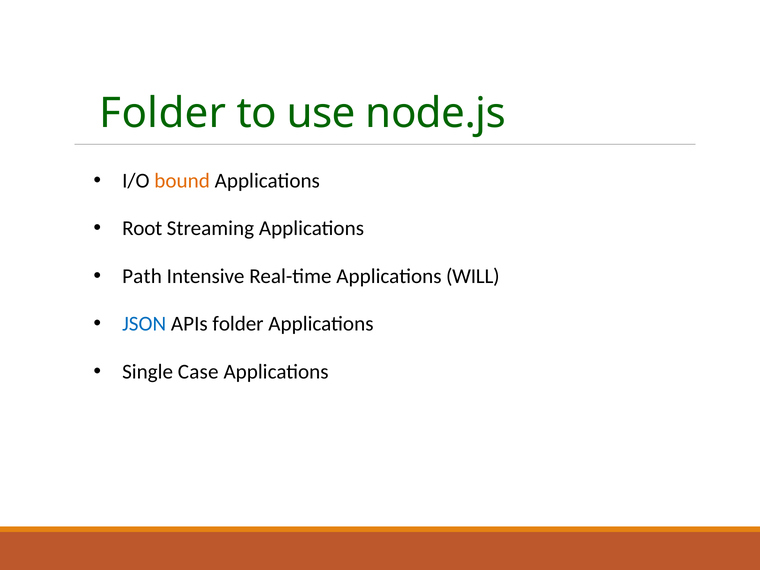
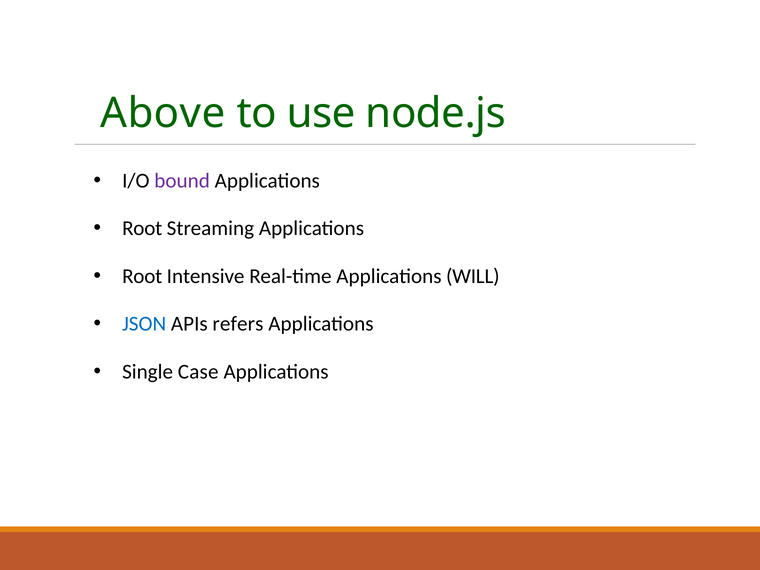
Folder at (163, 113): Folder -> Above
bound colour: orange -> purple
Path at (142, 276): Path -> Root
APIs folder: folder -> refers
